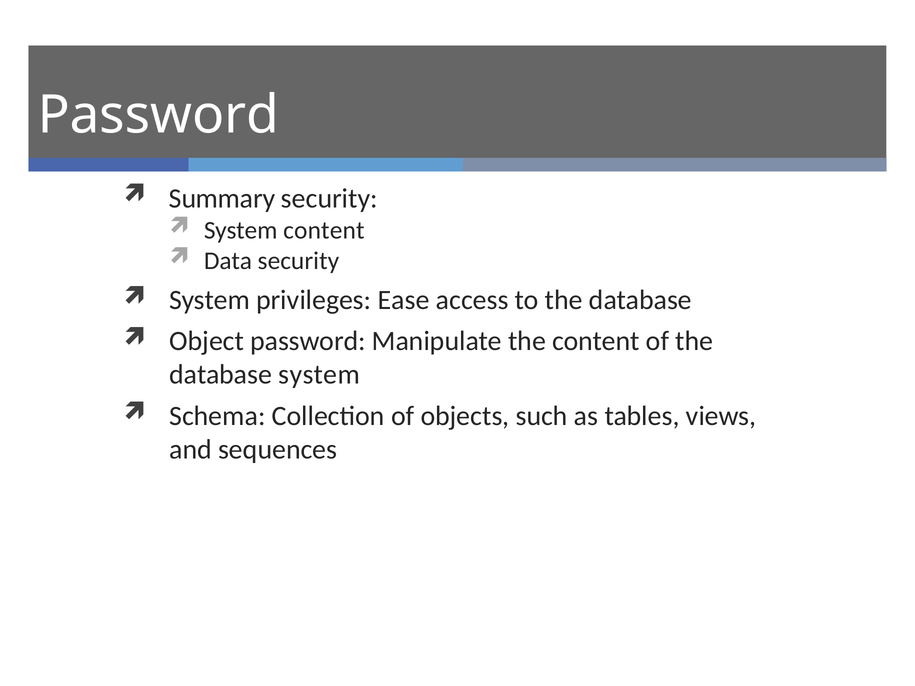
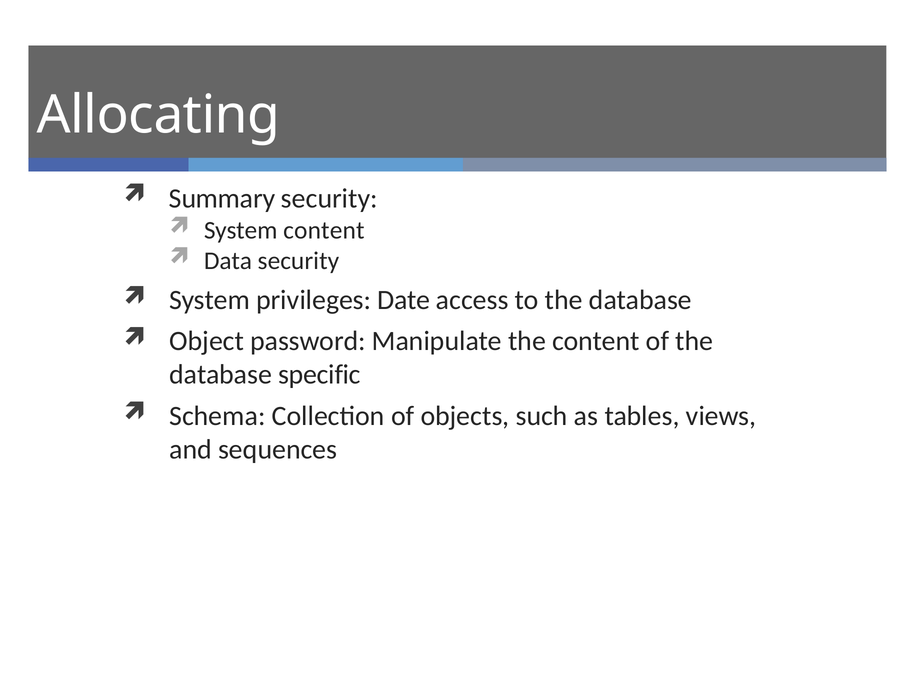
Password at (158, 115): Password -> Allocating
Ease: Ease -> Date
database system: system -> specific
